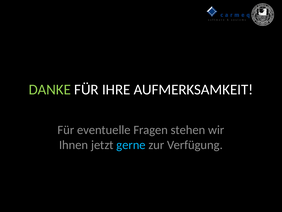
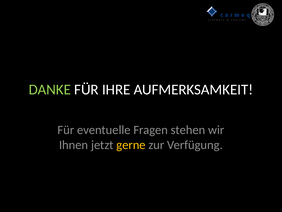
gerne colour: light blue -> yellow
